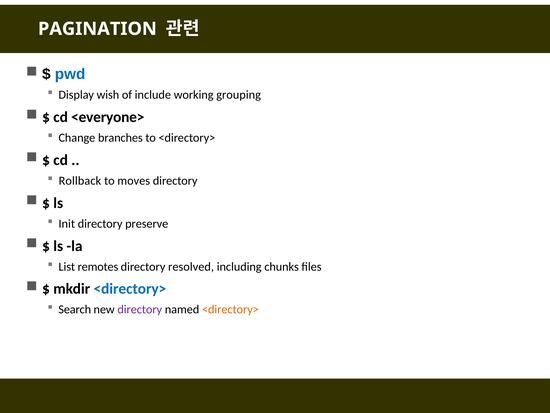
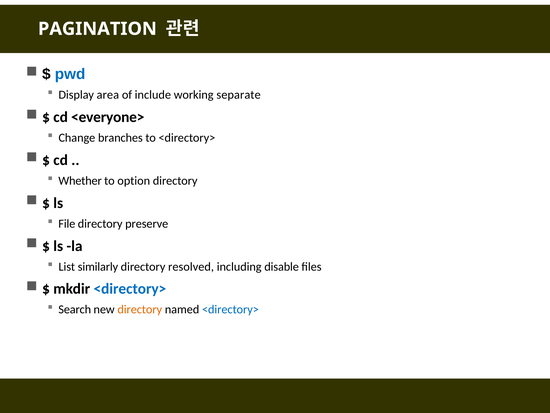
wish: wish -> area
grouping: grouping -> separate
Rollback: Rollback -> Whether
moves: moves -> option
Init: Init -> File
remotes: remotes -> similarly
chunks: chunks -> disable
directory at (140, 309) colour: purple -> orange
<directory> at (230, 309) colour: orange -> blue
